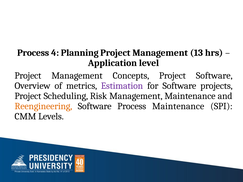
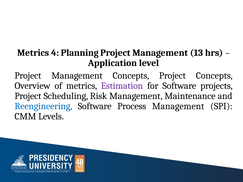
Process at (33, 53): Process -> Metrics
Project Software: Software -> Concepts
Reengineering colour: orange -> blue
Process Maintenance: Maintenance -> Management
